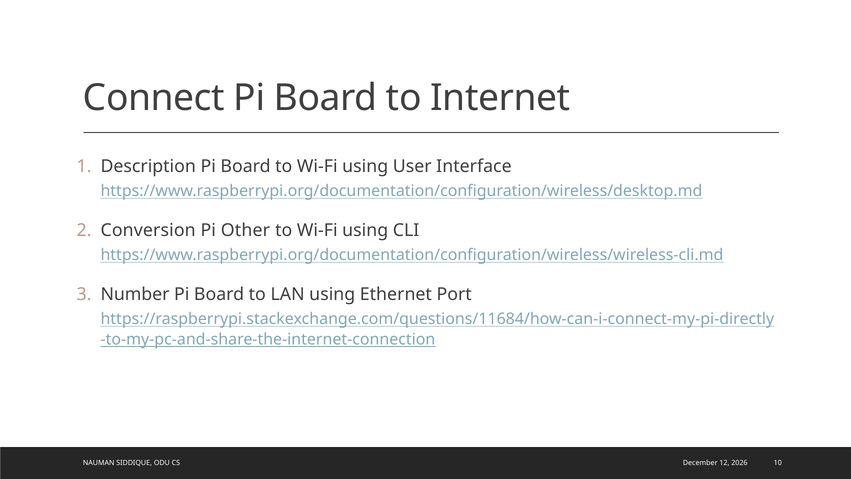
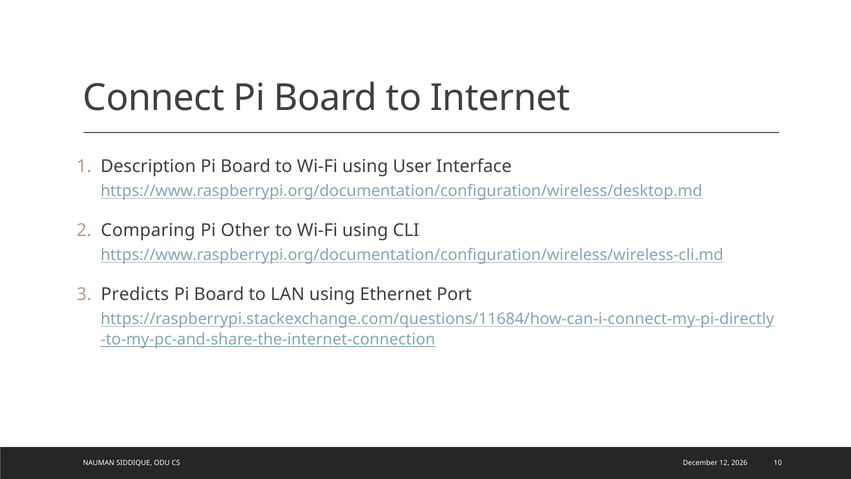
Conversion: Conversion -> Comparing
Number: Number -> Predicts
